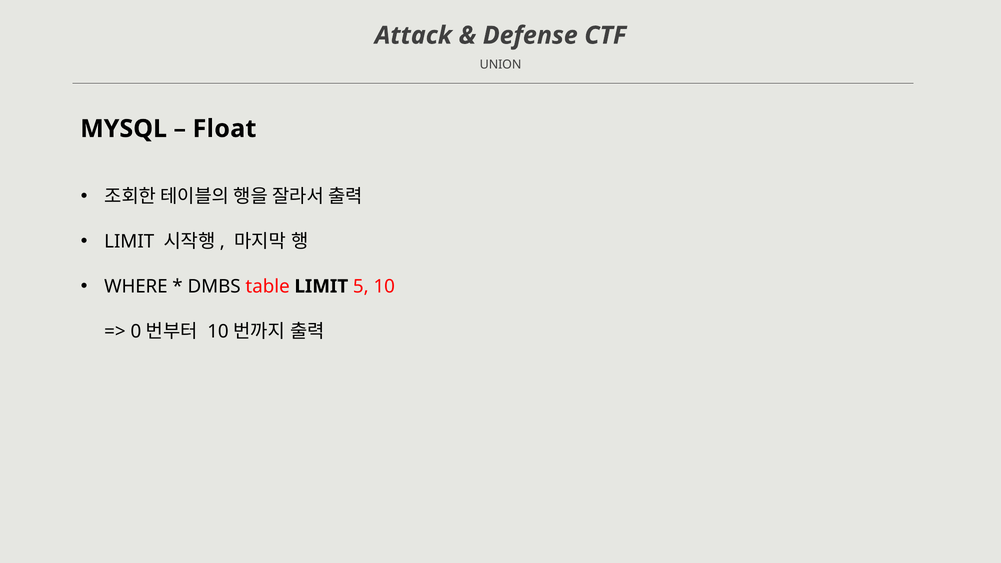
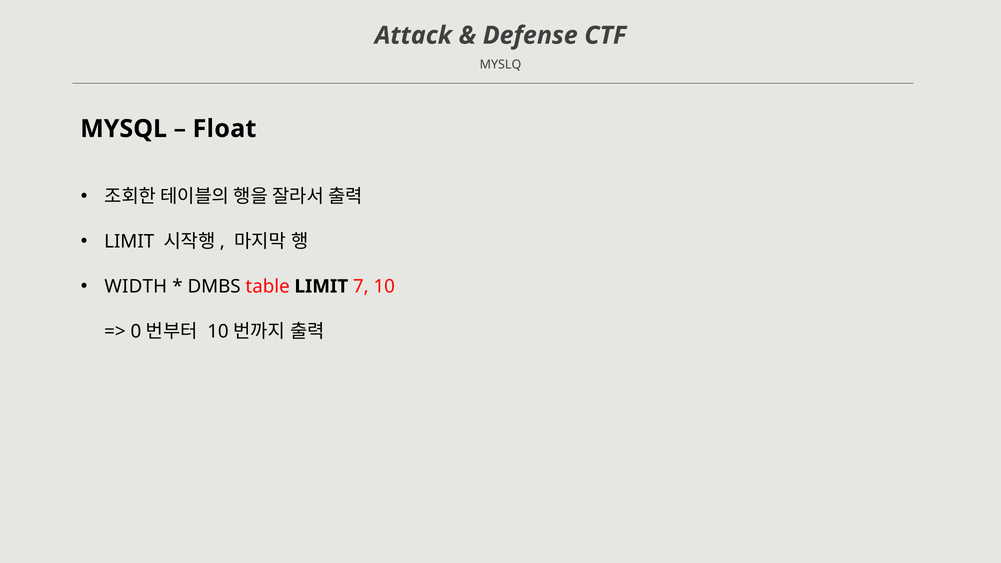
UNION: UNION -> MYSLQ
WHERE: WHERE -> WIDTH
5: 5 -> 7
